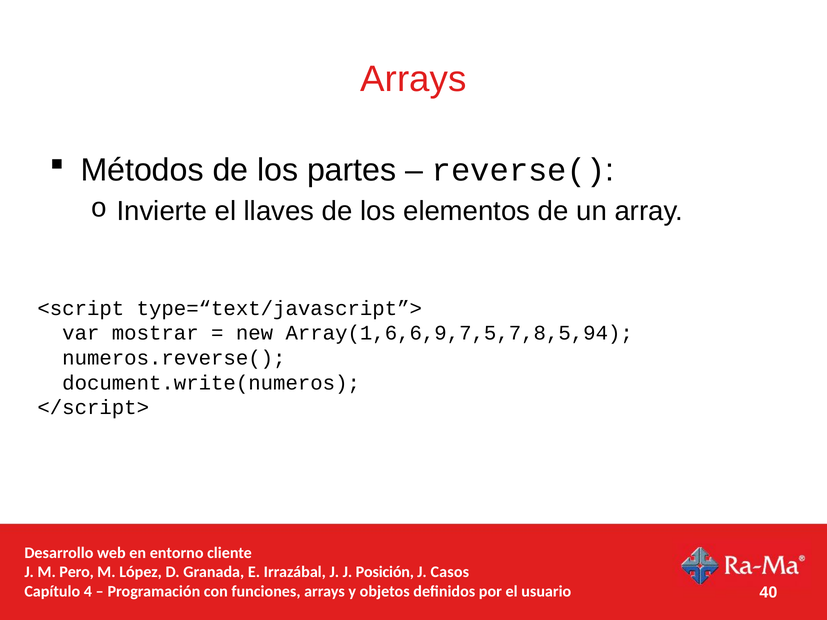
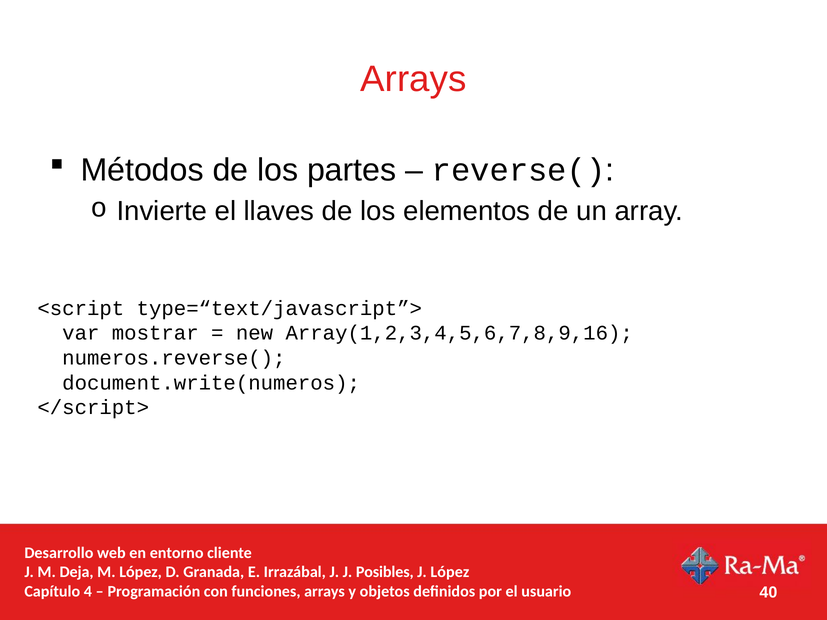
Array(1,6,6,9,7,5,7,8,5,94: Array(1,6,6,9,7,5,7,8,5,94 -> Array(1,2,3,4,5,6,7,8,9,16
Pero: Pero -> Deja
Posición: Posición -> Posibles
J Casos: Casos -> López
